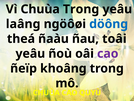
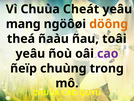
Chuùa Trong: Trong -> Cheát
laâng: laâng -> mang
döông colour: blue -> orange
khoâng: khoâng -> chuùng
